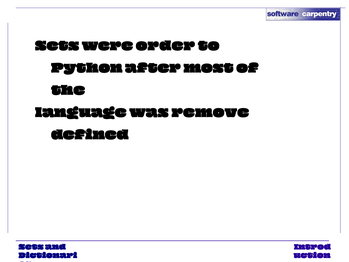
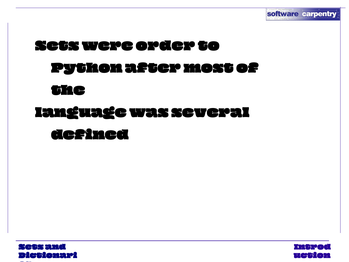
remove: remove -> several
